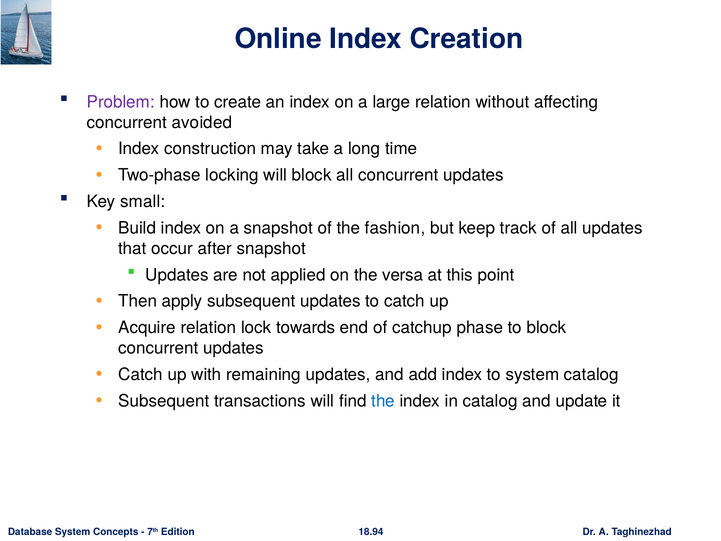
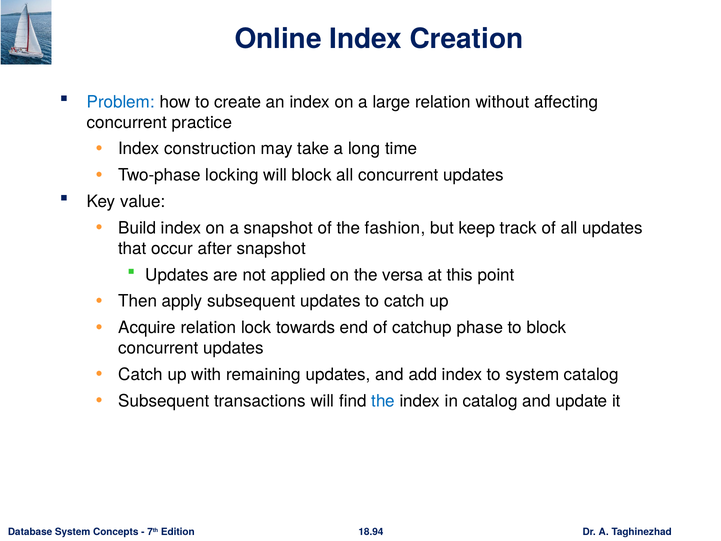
Problem colour: purple -> blue
avoided: avoided -> practice
small: small -> value
